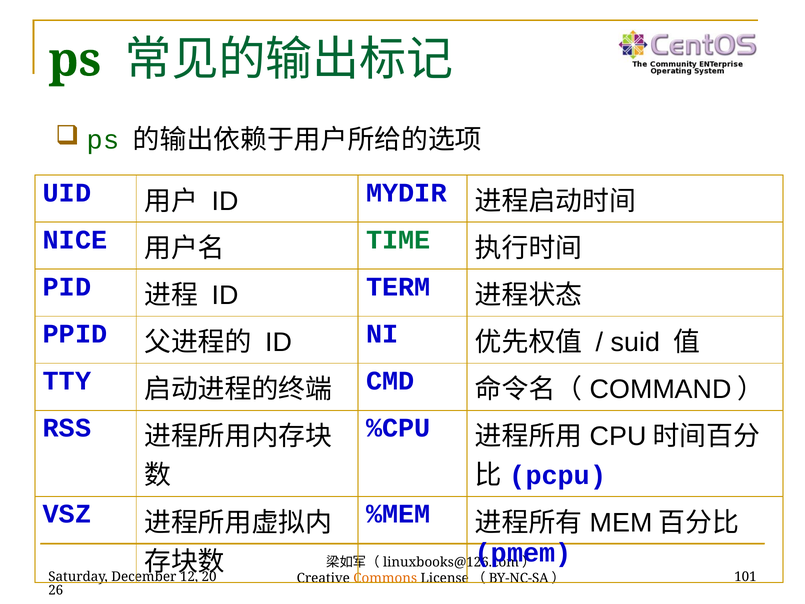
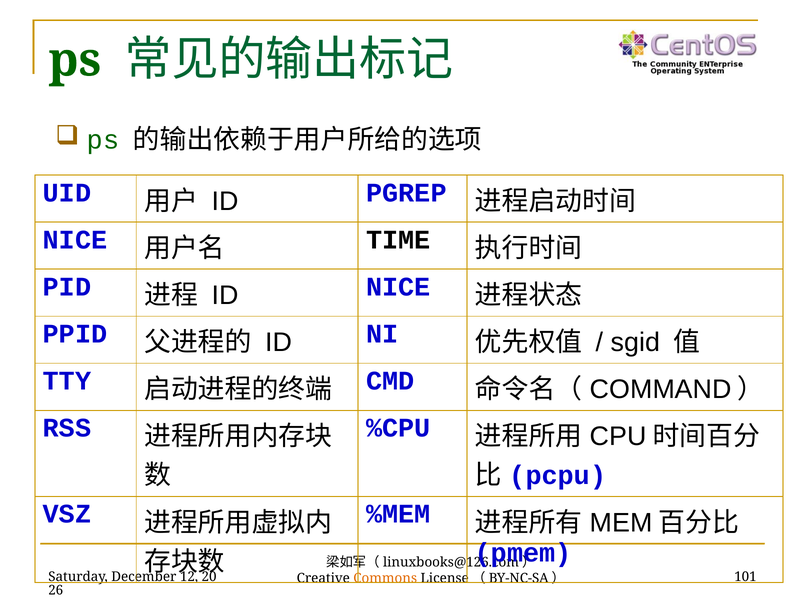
MYDIR: MYDIR -> PGREP
TIME colour: green -> black
ID TERM: TERM -> NICE
suid: suid -> sgid
